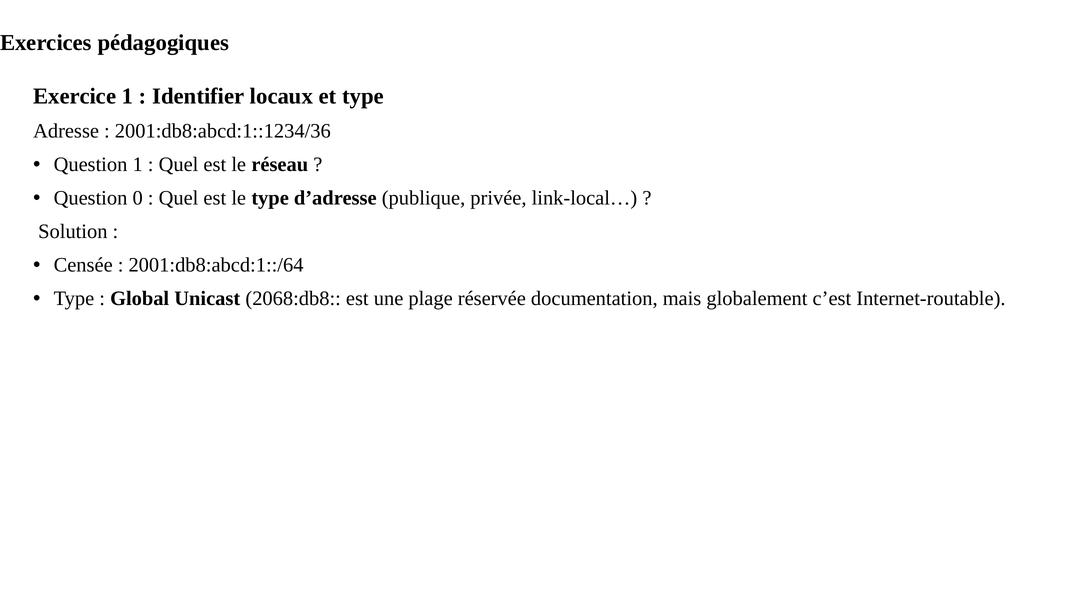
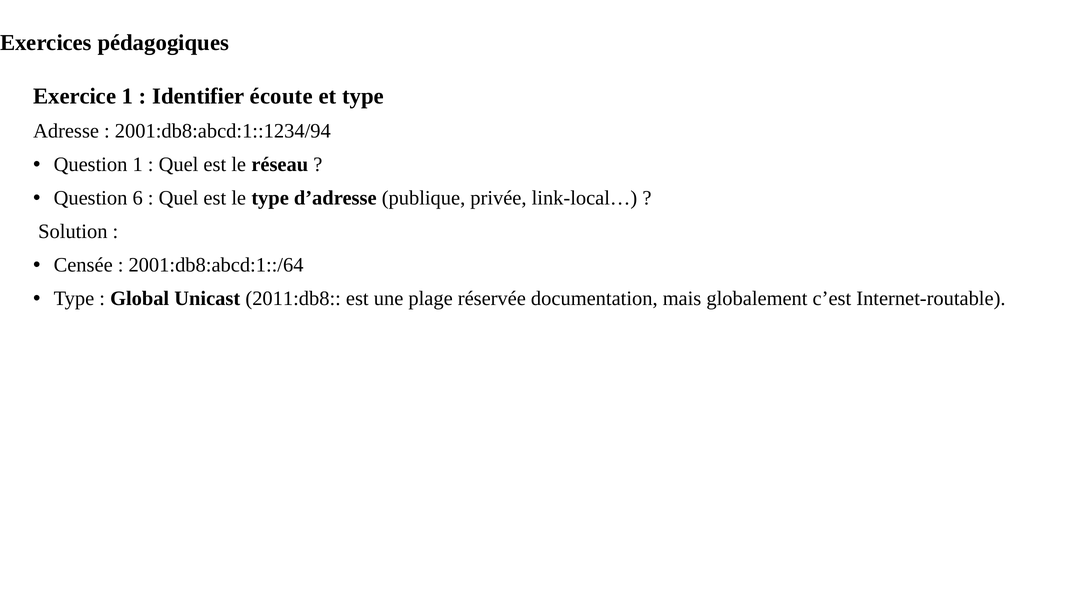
locaux: locaux -> écoute
2001:db8:abcd:1::1234/36: 2001:db8:abcd:1::1234/36 -> 2001:db8:abcd:1::1234/94
0: 0 -> 6
2068:db8: 2068:db8 -> 2011:db8
